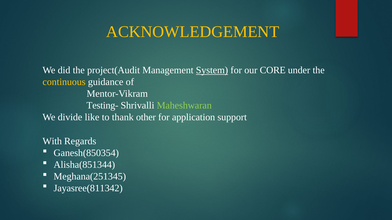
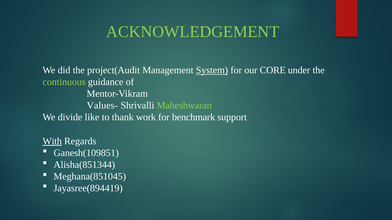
ACKNOWLEDGEMENT colour: yellow -> light green
continuous colour: yellow -> light green
Testing-: Testing- -> Values-
other: other -> work
application: application -> benchmark
With underline: none -> present
Ganesh(850354: Ganesh(850354 -> Ganesh(109851
Meghana(251345: Meghana(251345 -> Meghana(851045
Jayasree(811342: Jayasree(811342 -> Jayasree(894419
